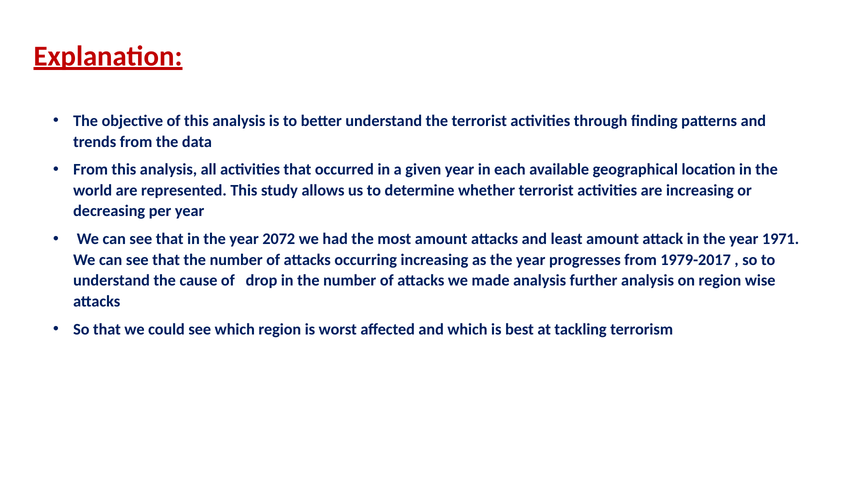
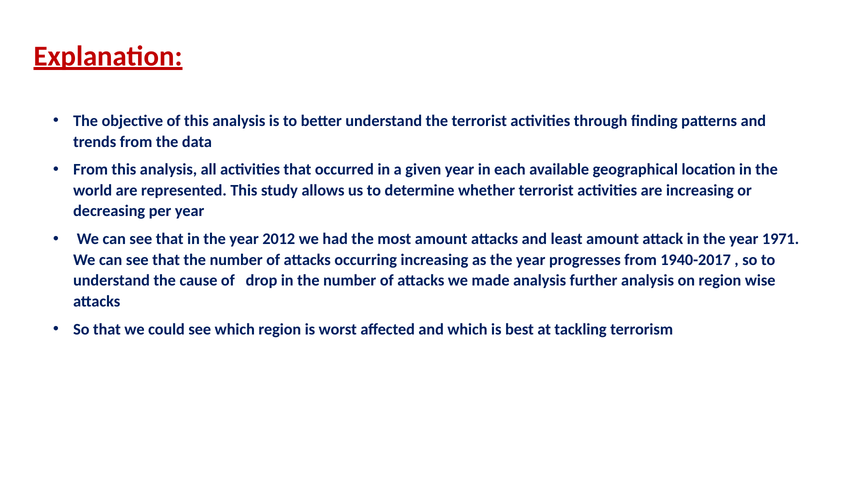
2072: 2072 -> 2012
1979-2017: 1979-2017 -> 1940-2017
